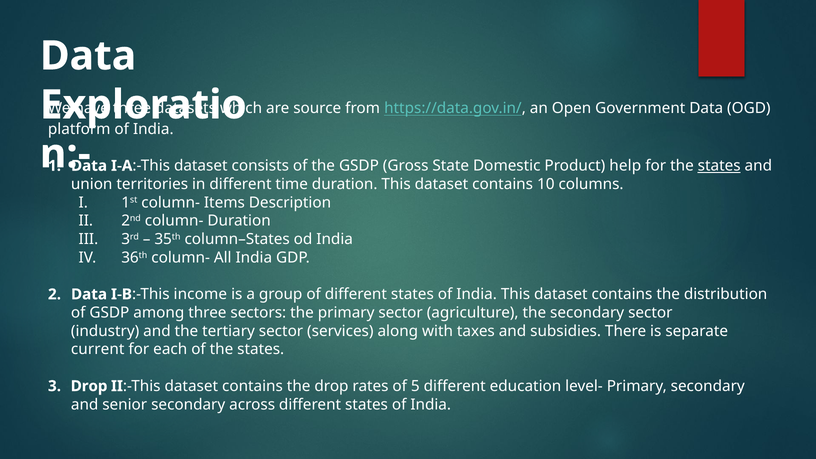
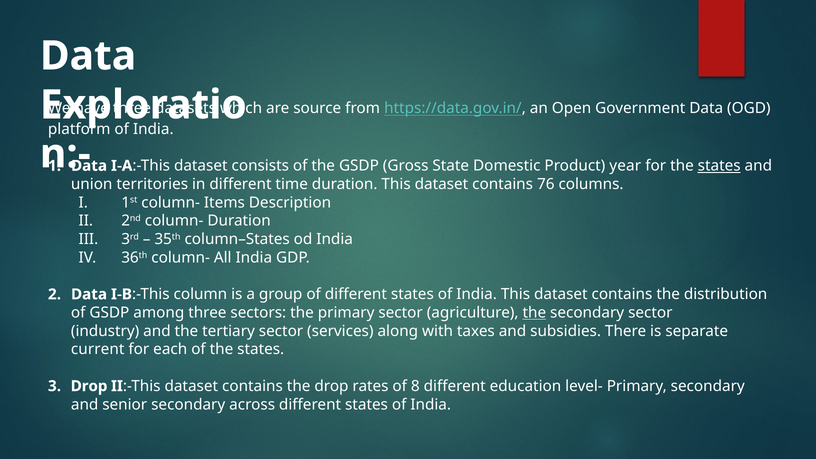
help: help -> year
10: 10 -> 76
income: income -> column
the at (534, 313) underline: none -> present
5: 5 -> 8
